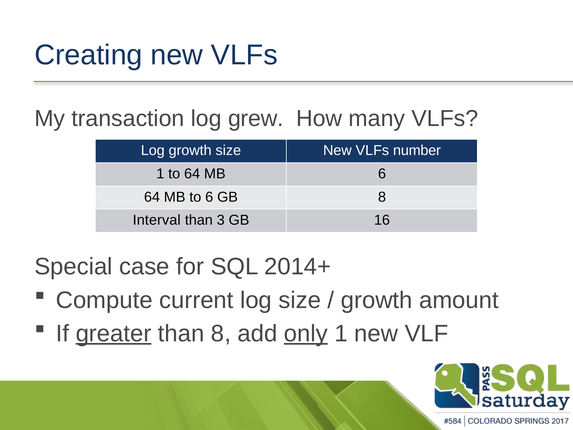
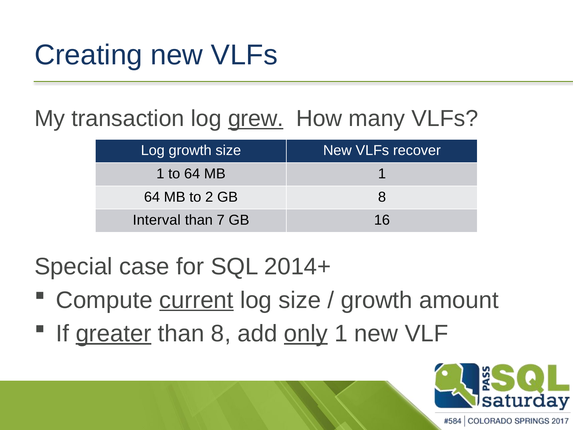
grew underline: none -> present
number: number -> recover
MB 6: 6 -> 1
to 6: 6 -> 2
3: 3 -> 7
current underline: none -> present
